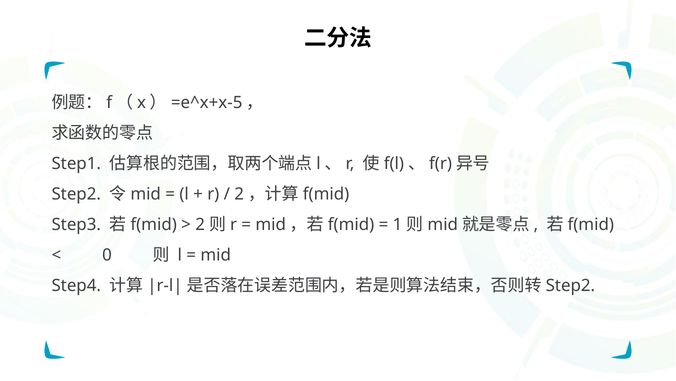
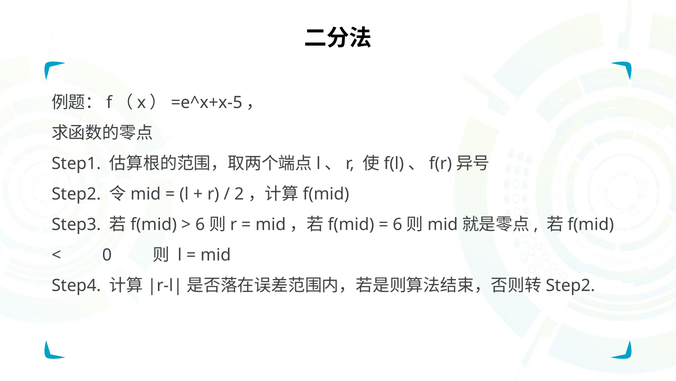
2 at (200, 224): 2 -> 6
1 at (398, 224): 1 -> 6
